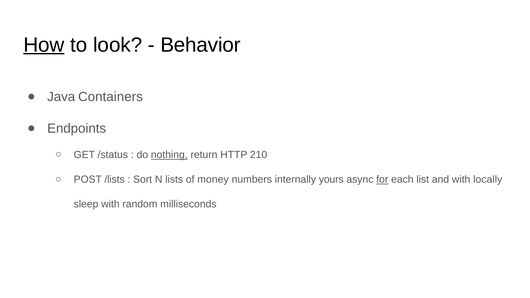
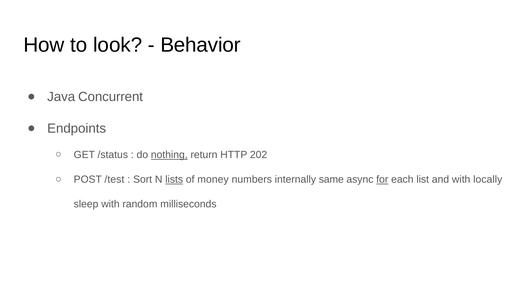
How underline: present -> none
Containers: Containers -> Concurrent
210: 210 -> 202
/lists: /lists -> /test
lists underline: none -> present
yours: yours -> same
